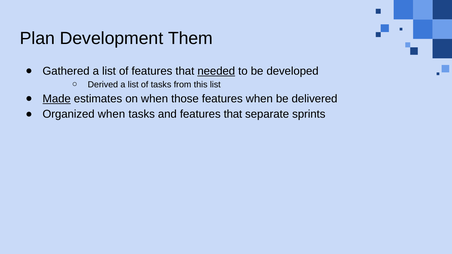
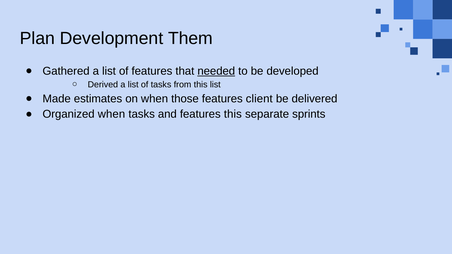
Made underline: present -> none
features when: when -> client
and features that: that -> this
